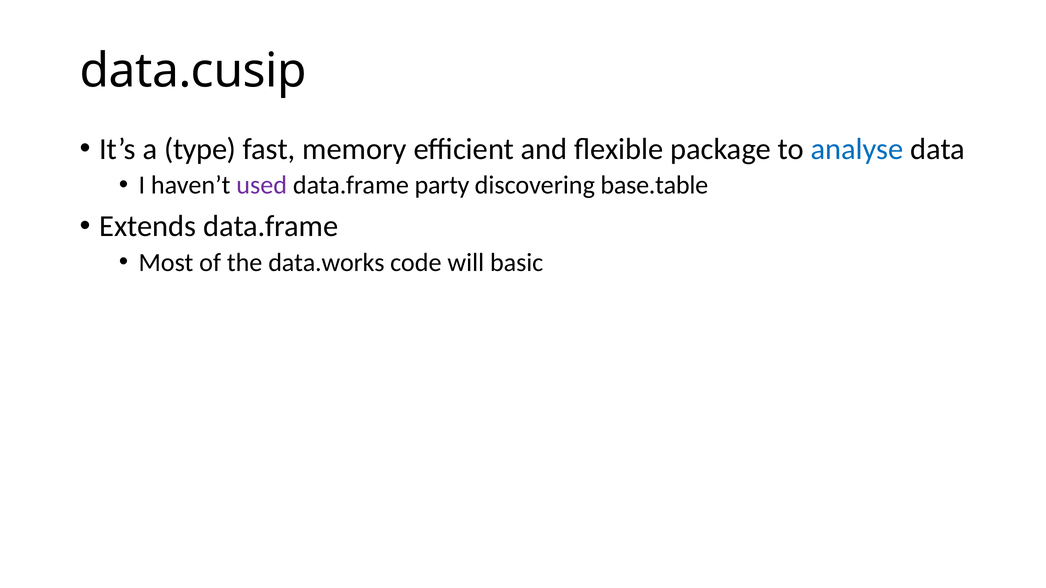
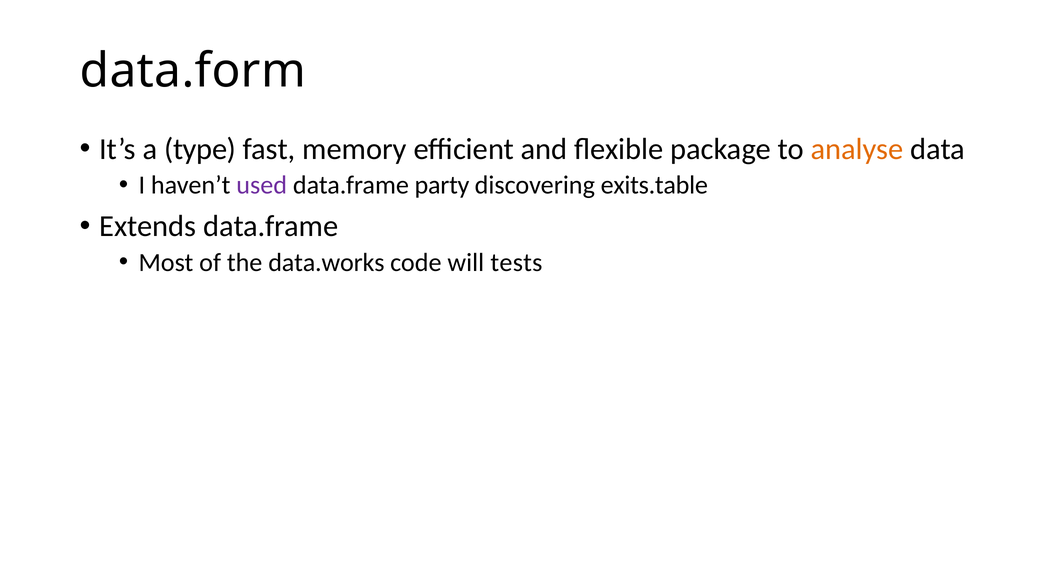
data.cusip: data.cusip -> data.form
analyse colour: blue -> orange
base.table: base.table -> exits.table
basic: basic -> tests
